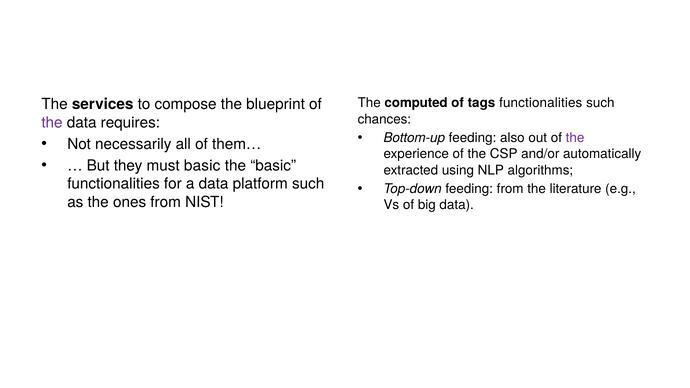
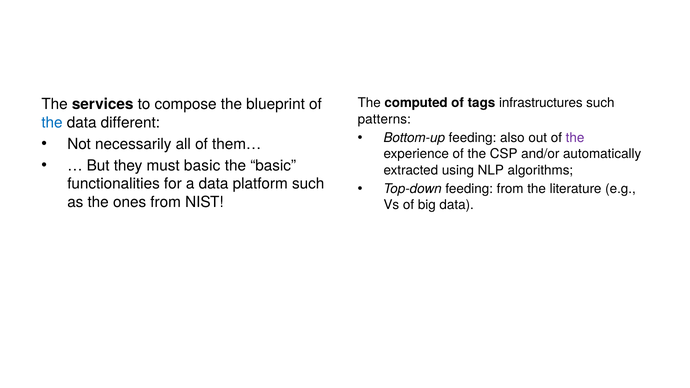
tags functionalities: functionalities -> infrastructures
chances: chances -> patterns
the at (52, 123) colour: purple -> blue
requires: requires -> different
